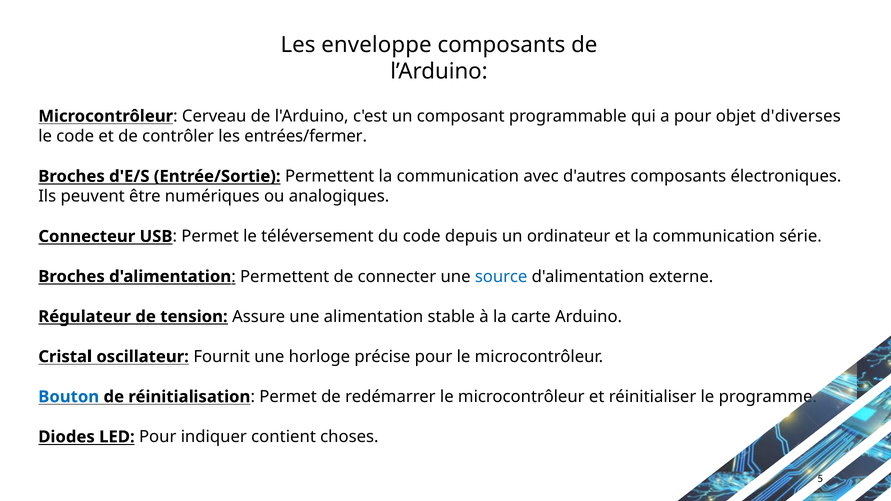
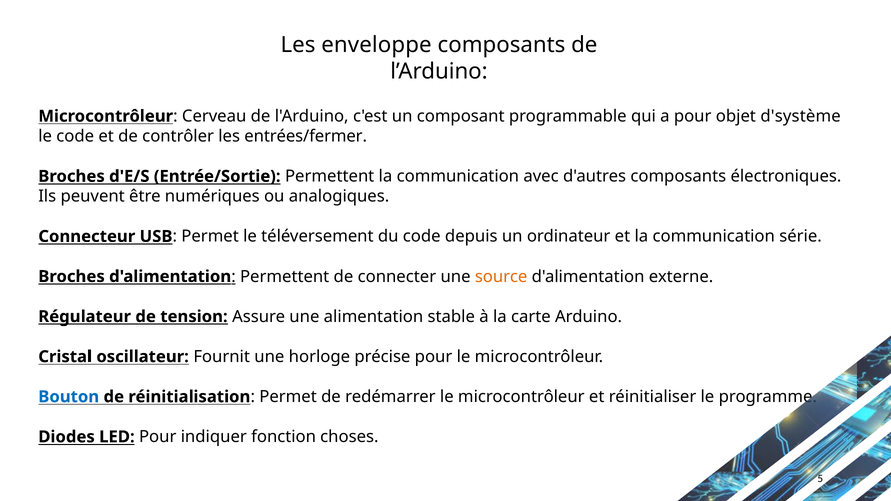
d'diverses: d'diverses -> d'système
source colour: blue -> orange
contient: contient -> fonction
